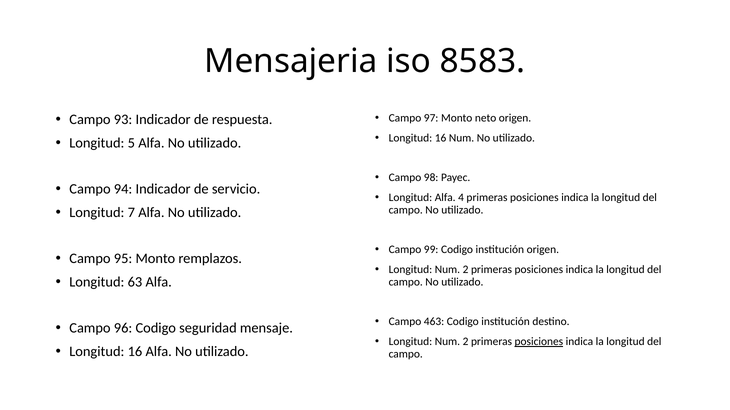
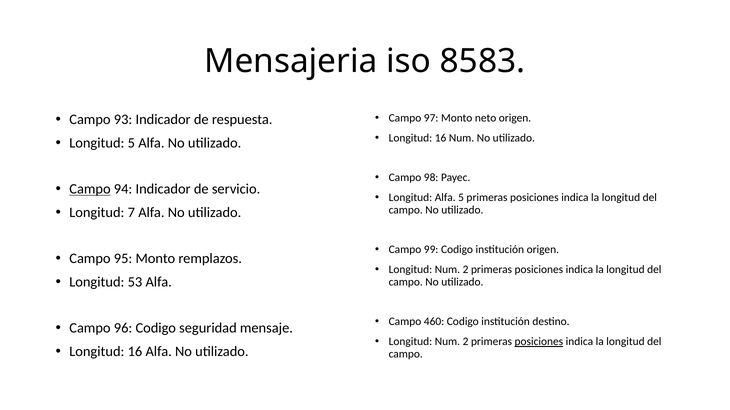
Campo at (90, 189) underline: none -> present
Alfa 4: 4 -> 5
63: 63 -> 53
463: 463 -> 460
